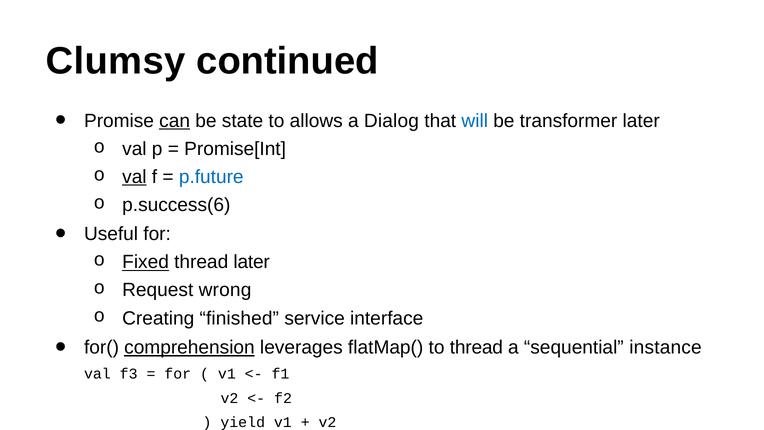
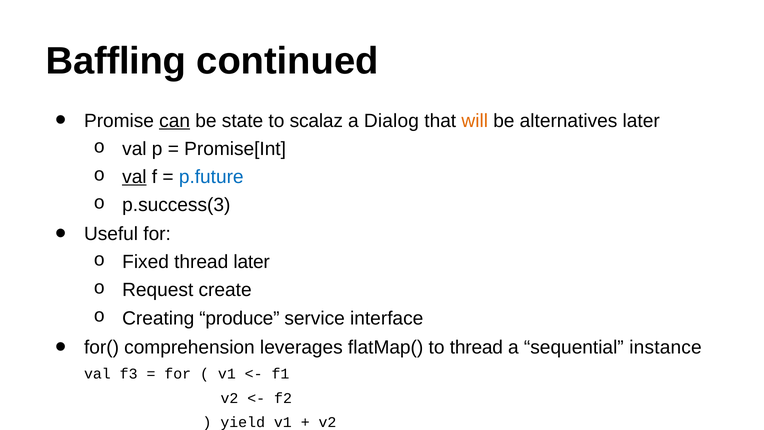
Clumsy: Clumsy -> Baffling
allows: allows -> scalaz
will colour: blue -> orange
transformer: transformer -> alternatives
p.success(6: p.success(6 -> p.success(3
Fixed underline: present -> none
wrong: wrong -> create
finished: finished -> produce
comprehension underline: present -> none
